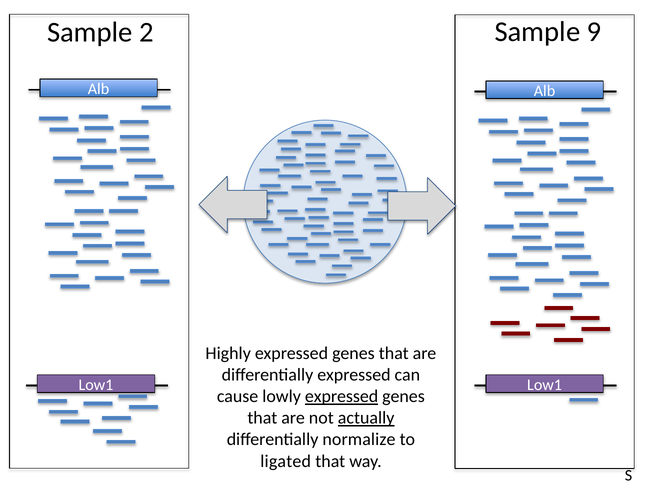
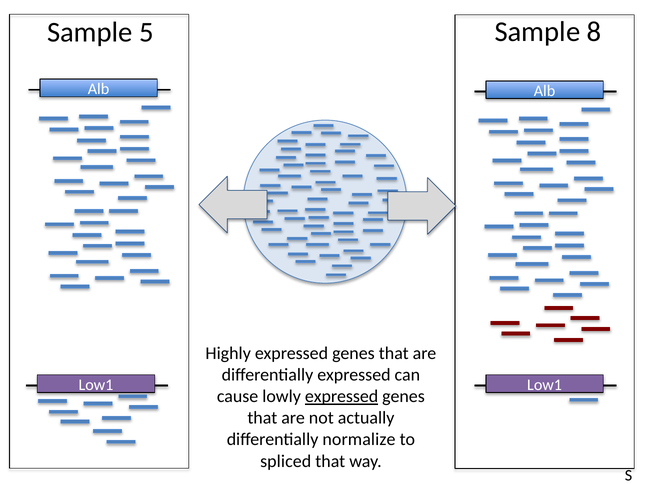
2: 2 -> 5
9: 9 -> 8
actually underline: present -> none
ligated: ligated -> spliced
